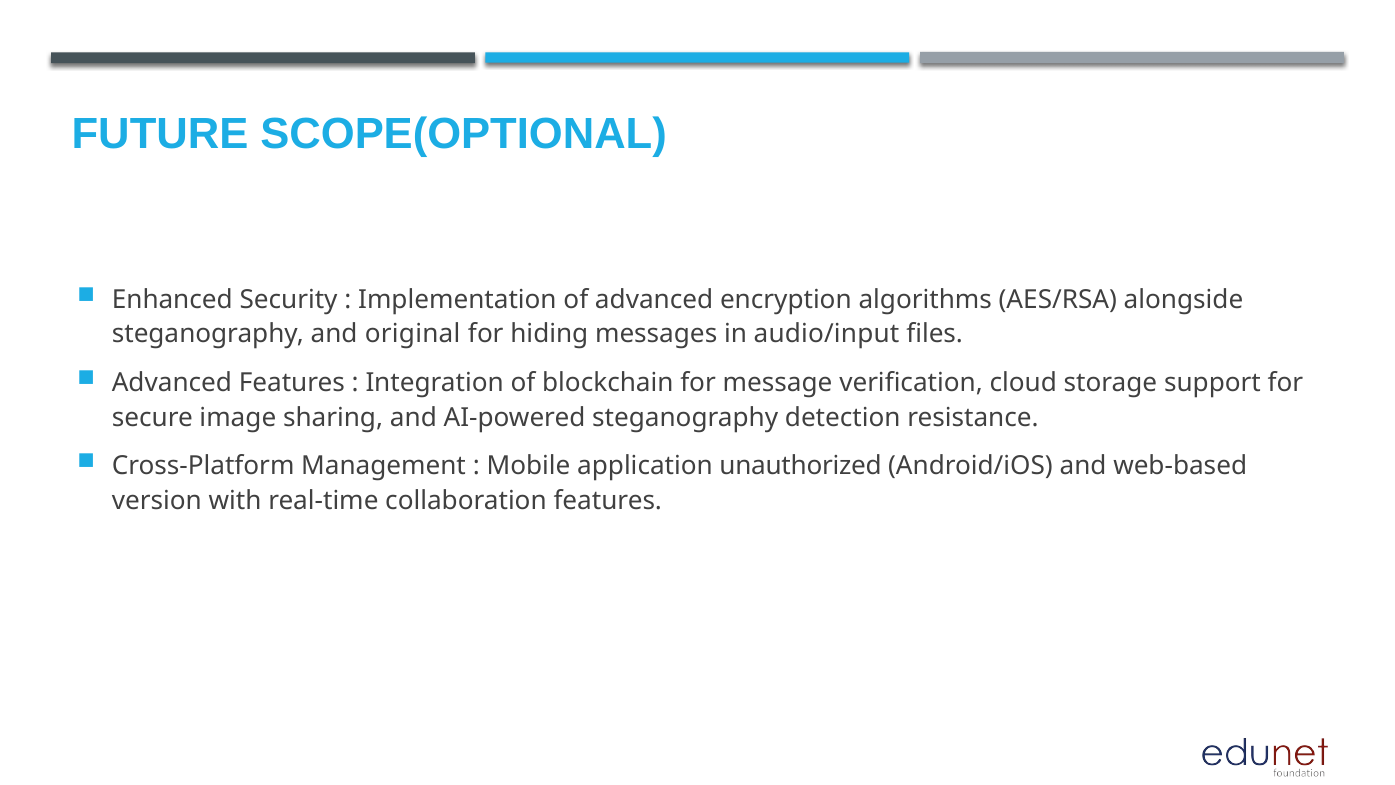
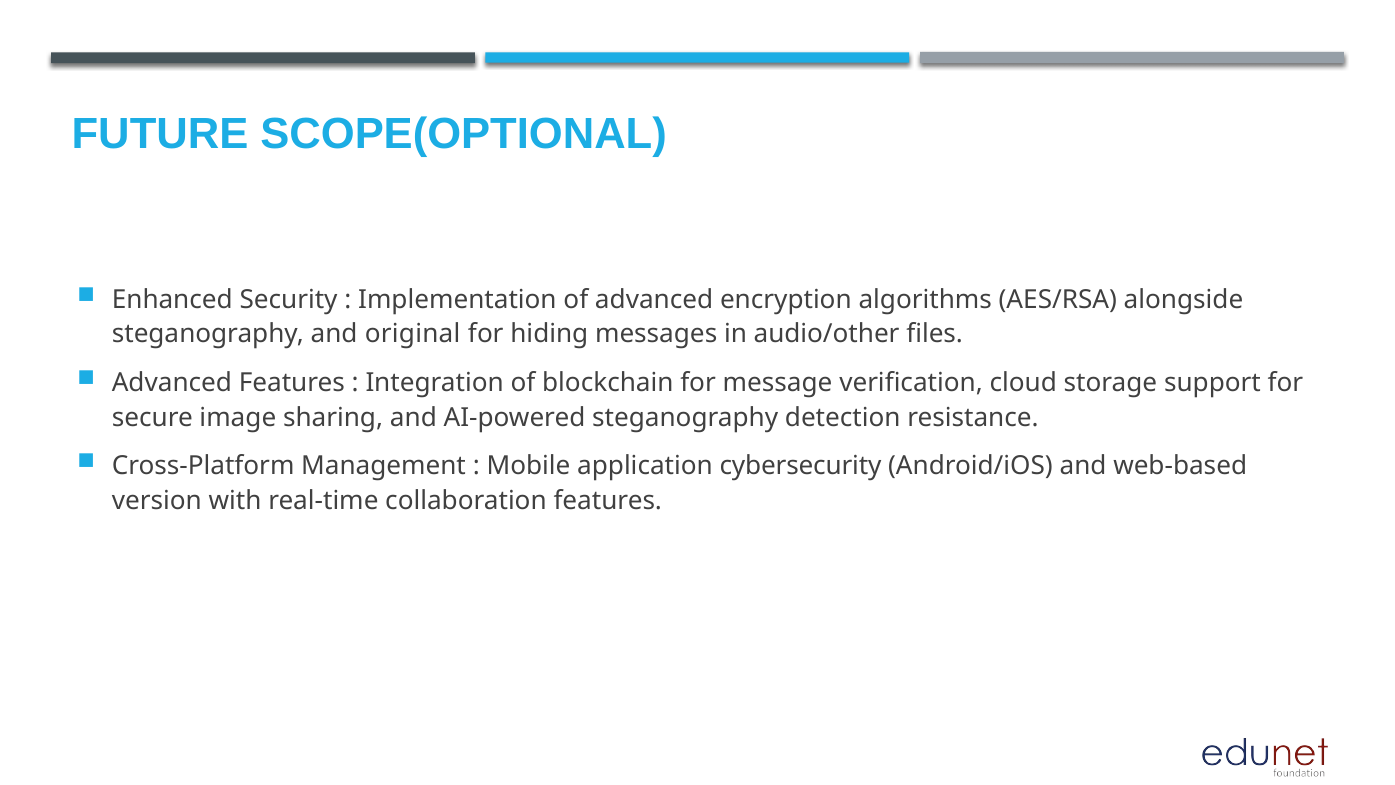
audio/input: audio/input -> audio/other
unauthorized: unauthorized -> cybersecurity
